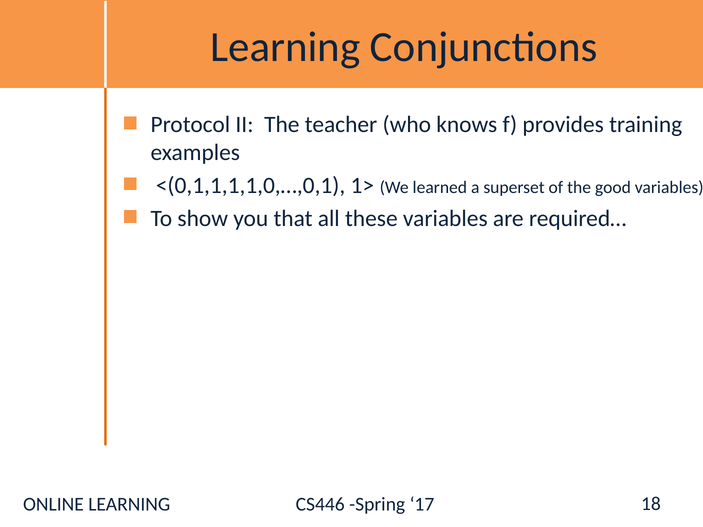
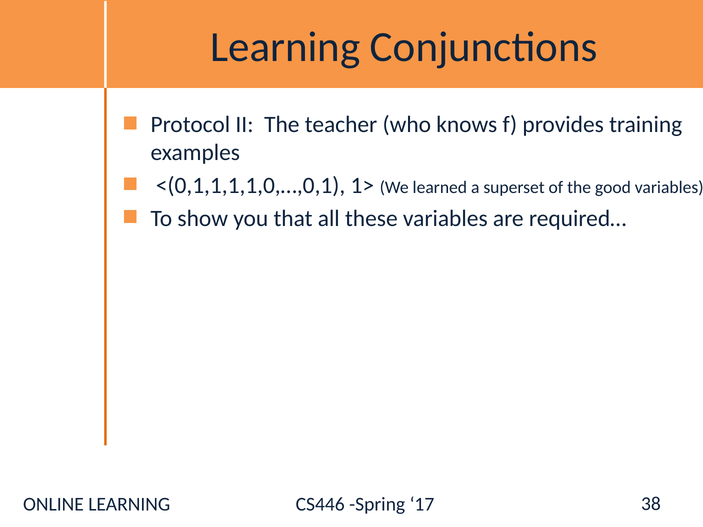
18: 18 -> 38
